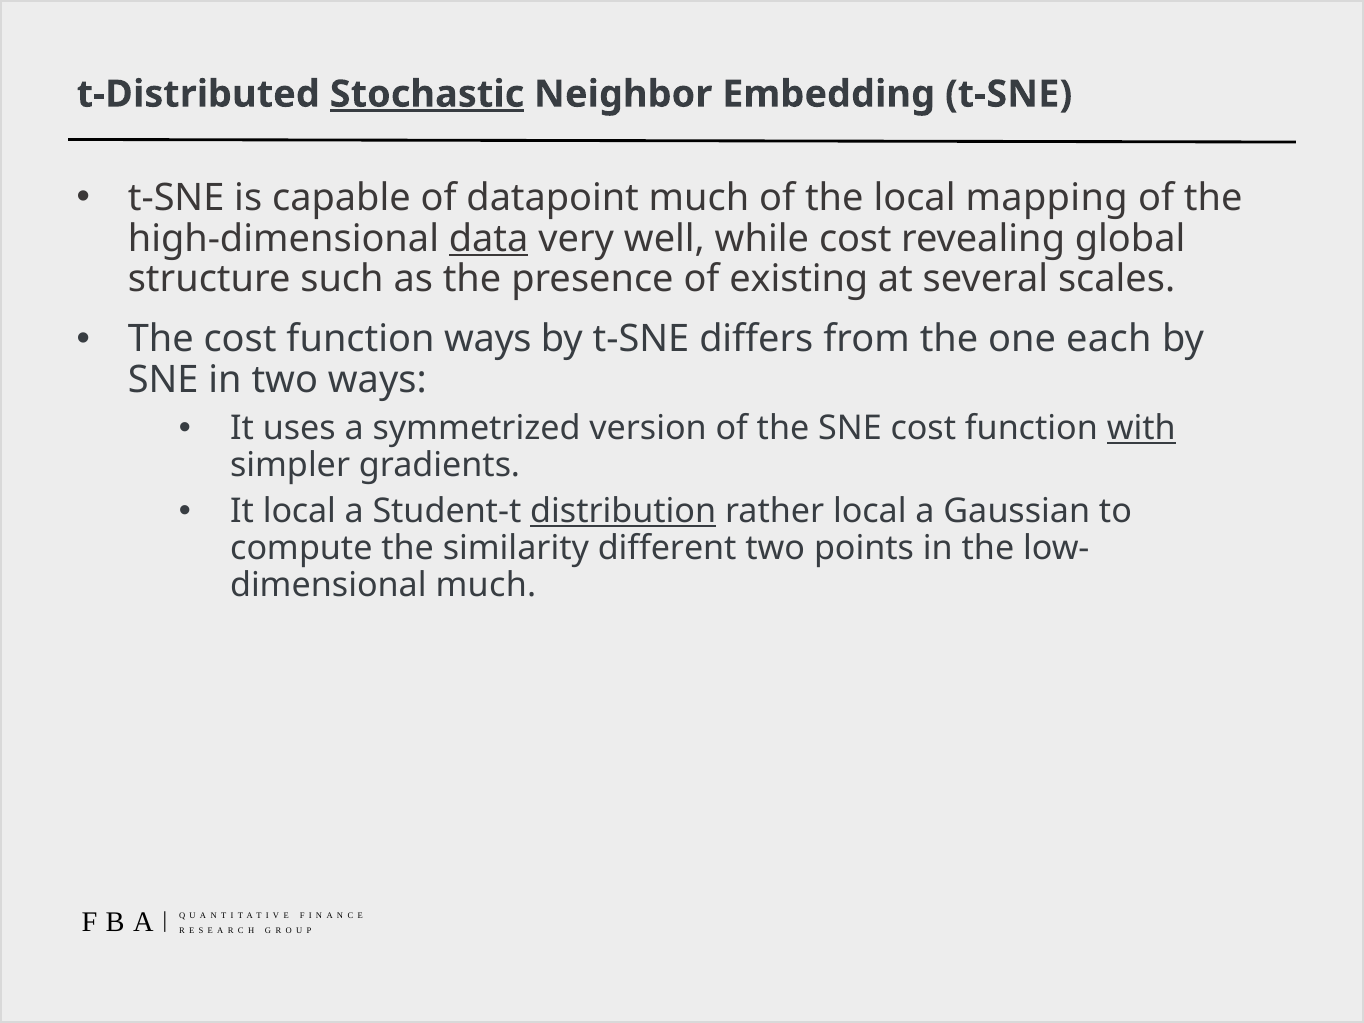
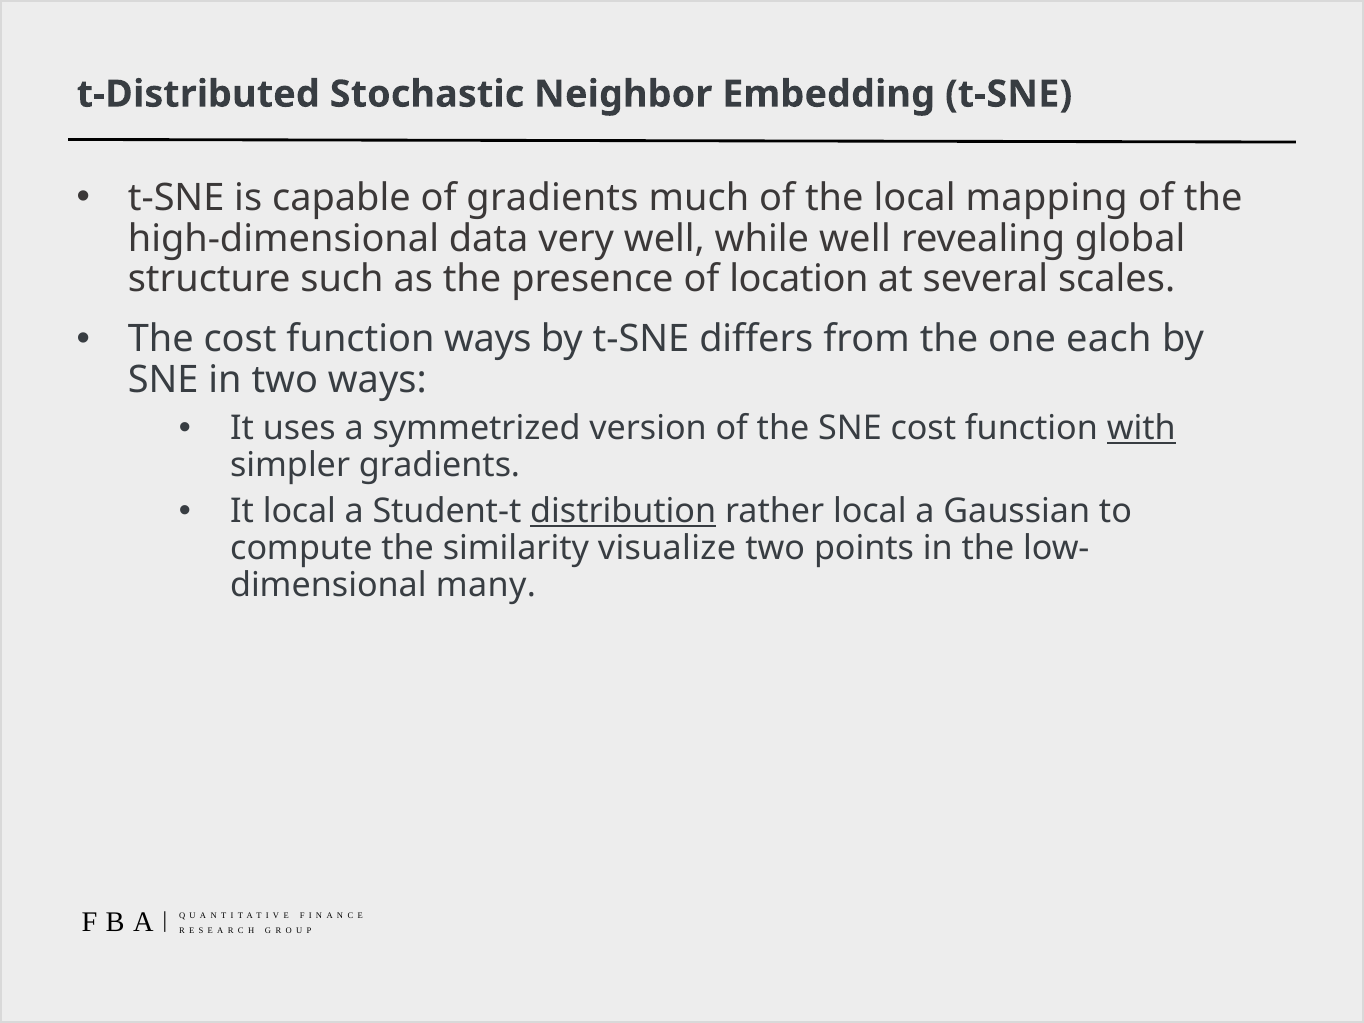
Stochastic underline: present -> none
of datapoint: datapoint -> gradients
data underline: present -> none
while cost: cost -> well
existing: existing -> location
different: different -> visualize
much at (486, 585): much -> many
